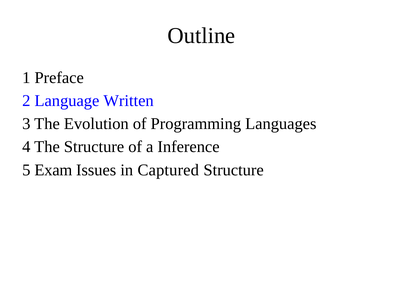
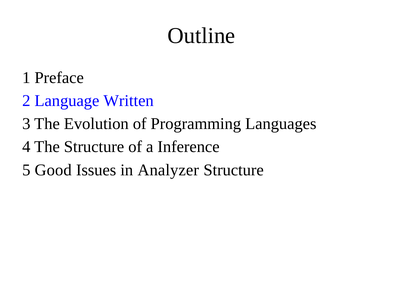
Exam: Exam -> Good
Captured: Captured -> Analyzer
